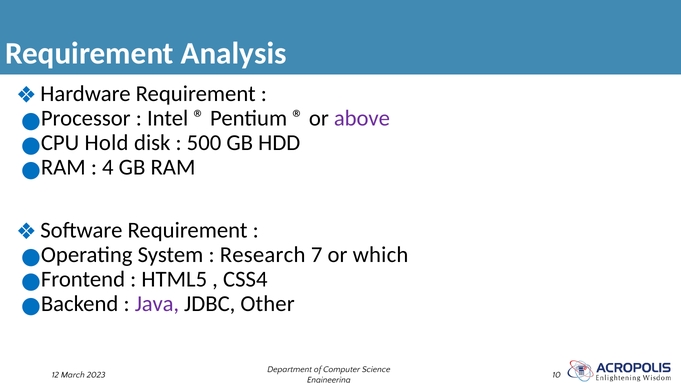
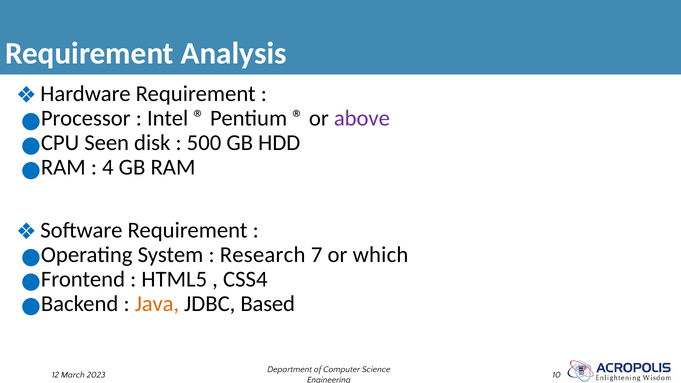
Hold: Hold -> Seen
Java colour: purple -> orange
Other: Other -> Based
